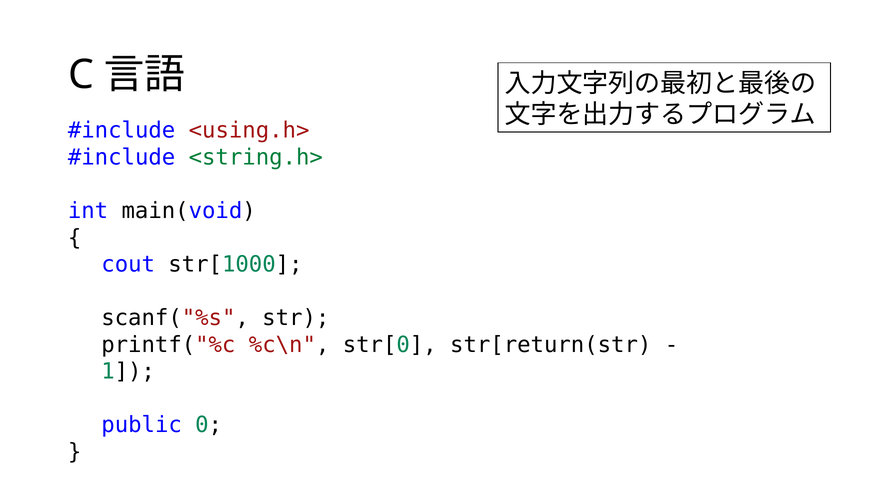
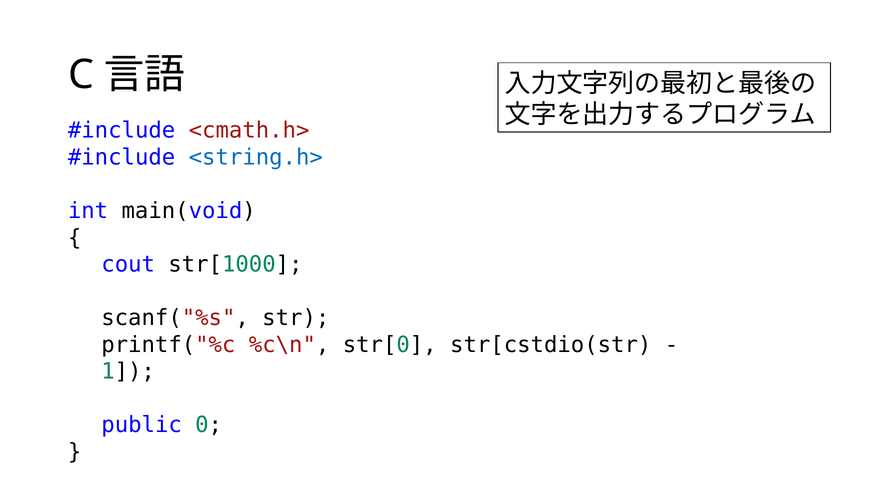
<using.h>: <using.h> -> <cmath.h>
<string.h> colour: green -> blue
str[return(str: str[return(str -> str[cstdio(str
